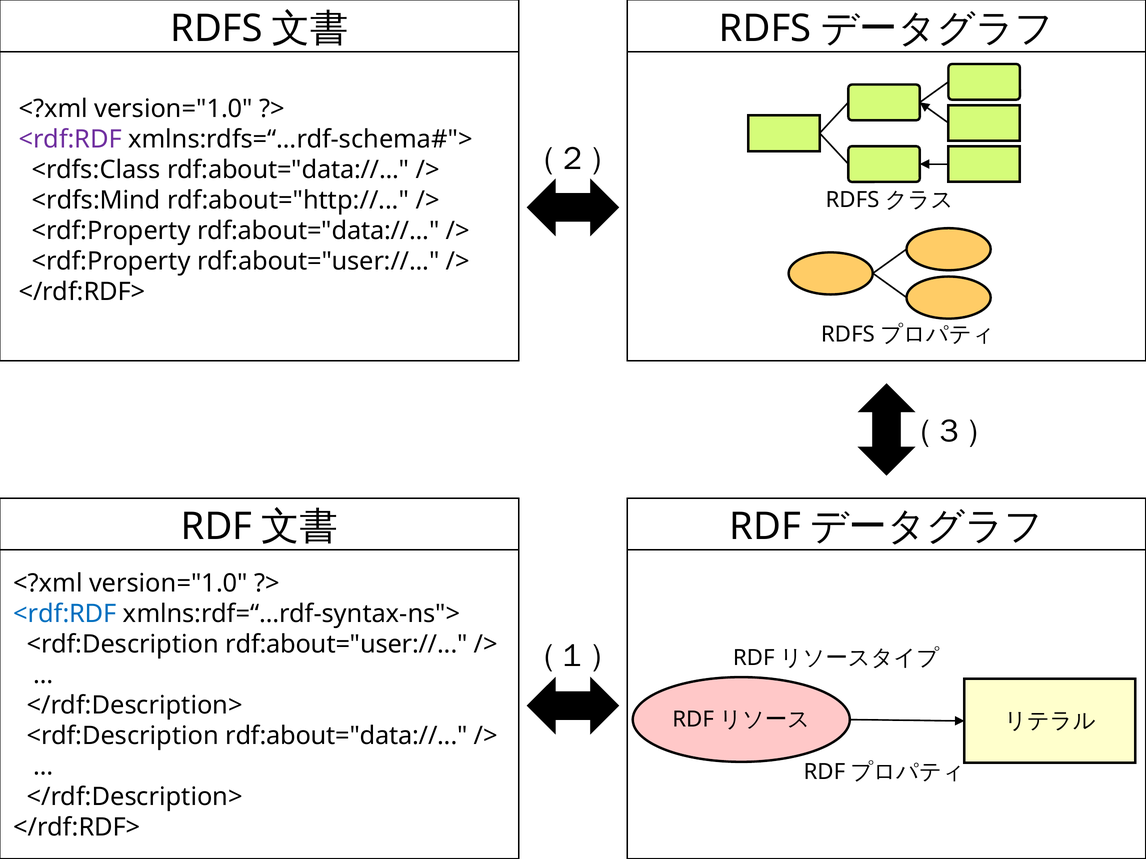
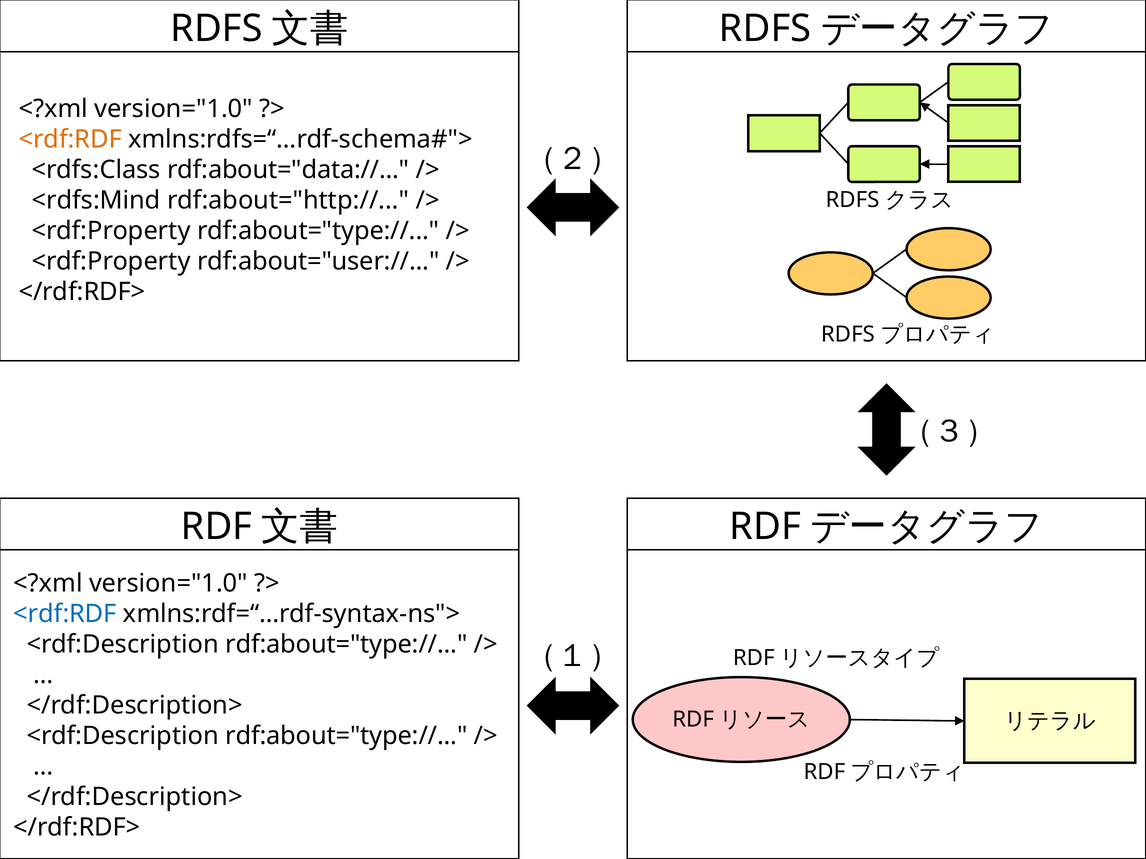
<rdf:RDF at (70, 140) colour: purple -> orange
<rdf:Property rdf:about="data://: rdf:about="data:// -> rdf:about="type://
rdf:about="user:// at (346, 645): rdf:about="user:// -> rdf:about="type://
rdf:about="data:// at (346, 736): rdf:about="data:// -> rdf:about="type://
